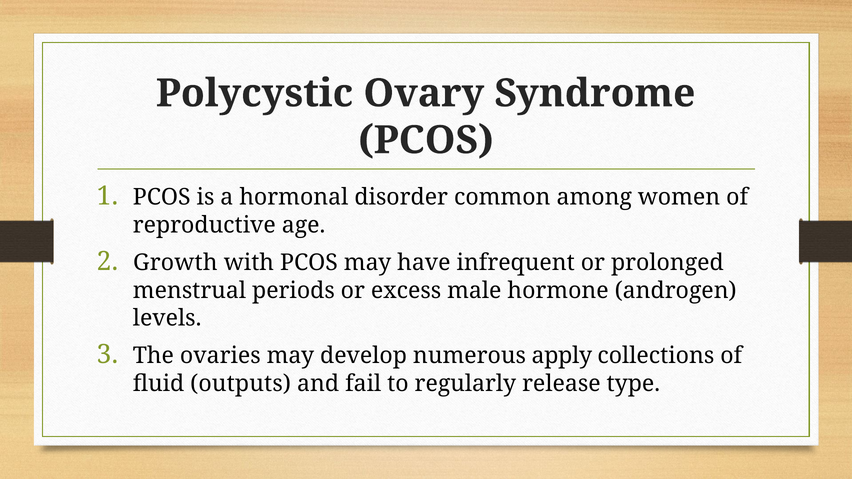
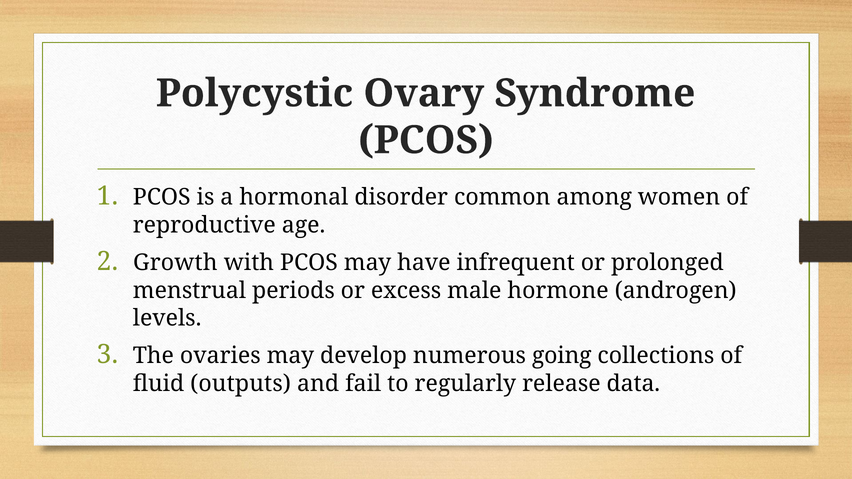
apply: apply -> going
type: type -> data
